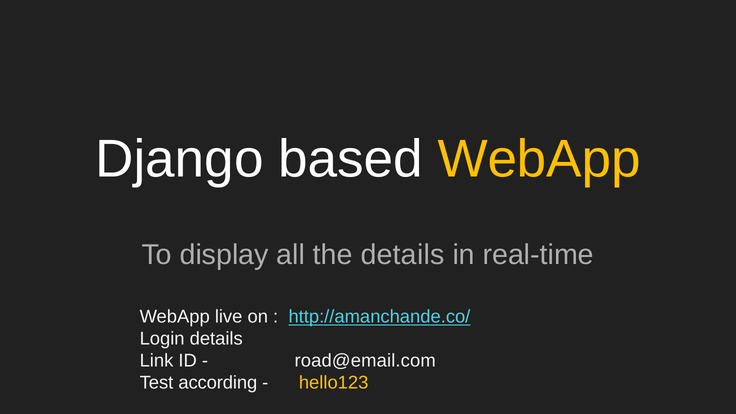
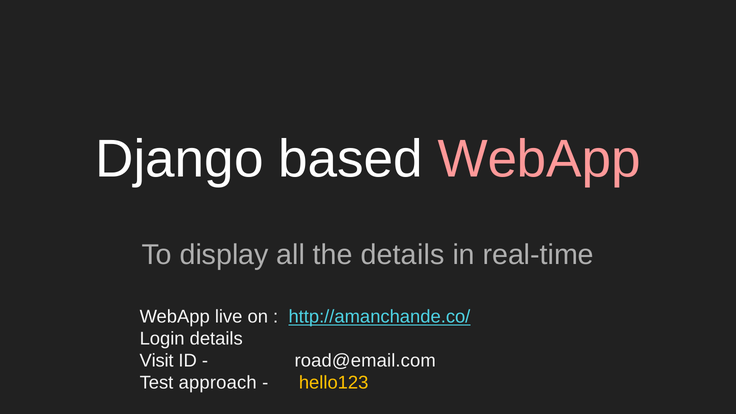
WebApp at (539, 159) colour: yellow -> pink
Link: Link -> Visit
according: according -> approach
